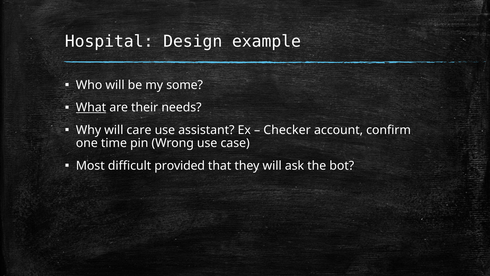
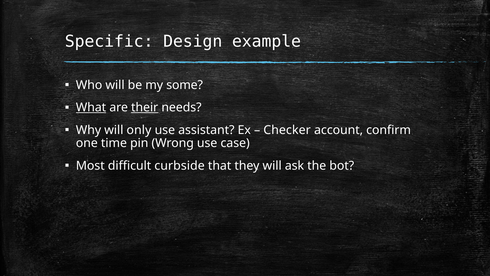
Hospital: Hospital -> Specific
their underline: none -> present
care: care -> only
provided: provided -> curbside
